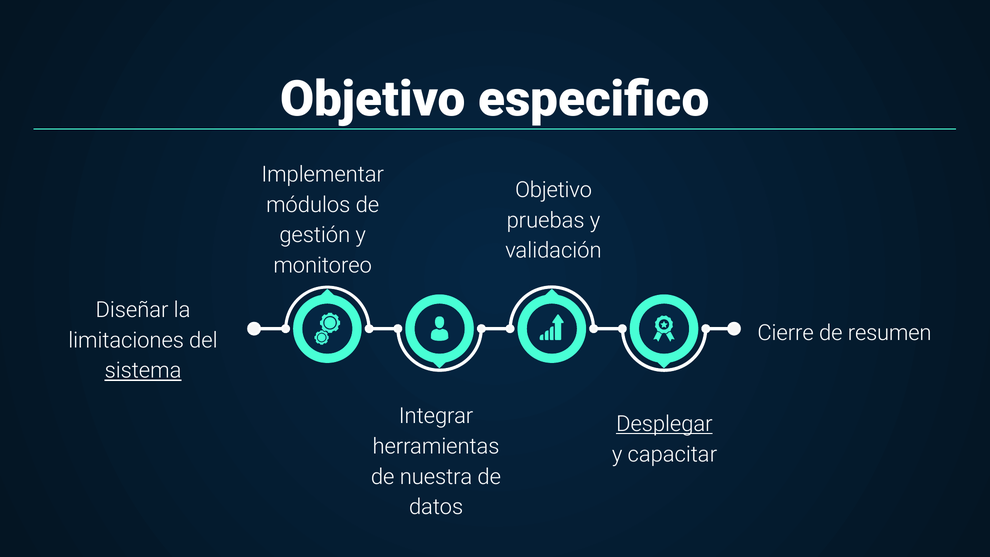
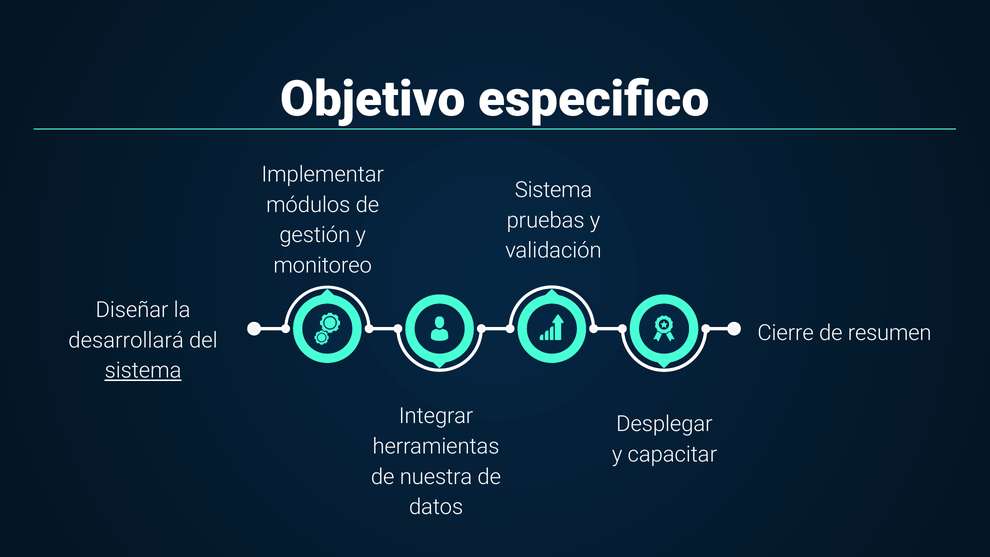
Objetivo at (554, 190): Objetivo -> Sistema
limitaciones: limitaciones -> desarrollará
Desplegar underline: present -> none
